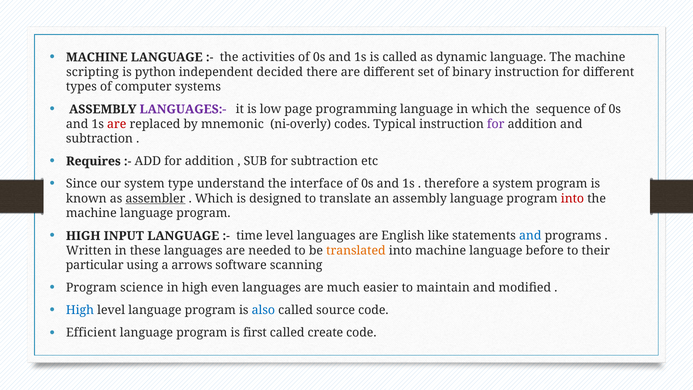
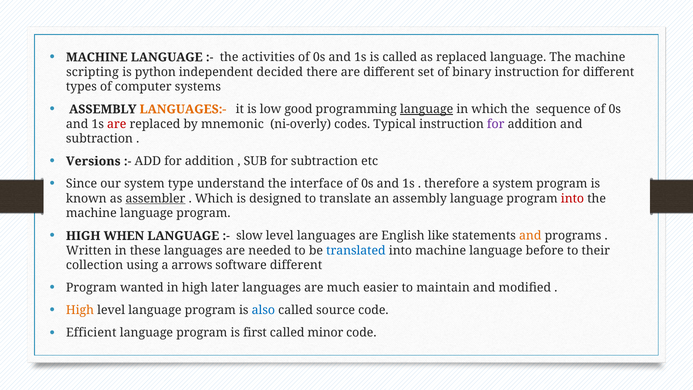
as dynamic: dynamic -> replaced
LANGUAGES:- colour: purple -> orange
page: page -> good
language at (427, 109) underline: none -> present
Requires: Requires -> Versions
INPUT: INPUT -> WHEN
time: time -> slow
and at (530, 236) colour: blue -> orange
translated colour: orange -> blue
particular: particular -> collection
software scanning: scanning -> different
science: science -> wanted
even: even -> later
High at (80, 310) colour: blue -> orange
create: create -> minor
